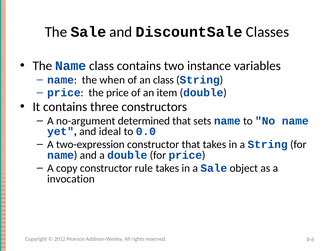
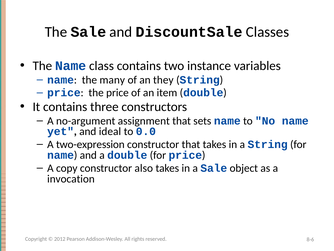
when: when -> many
an class: class -> they
determined: determined -> assignment
rule: rule -> also
